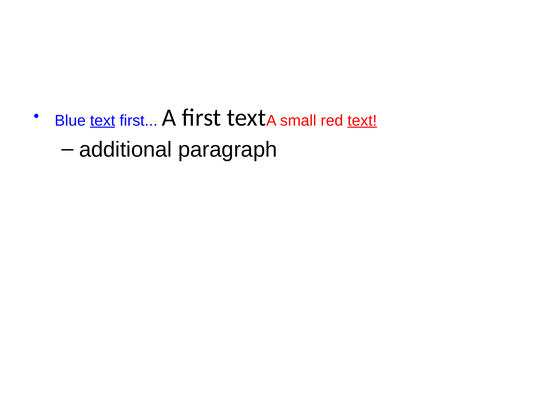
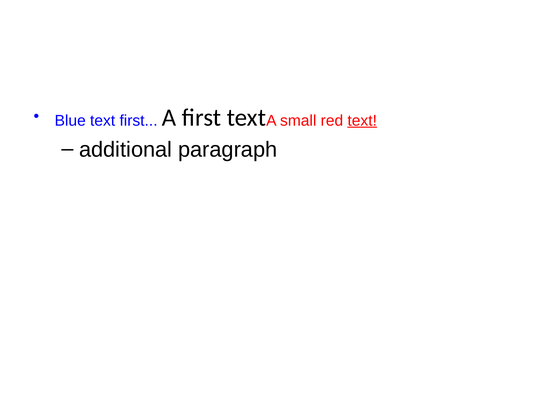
text at (103, 121) underline: present -> none
